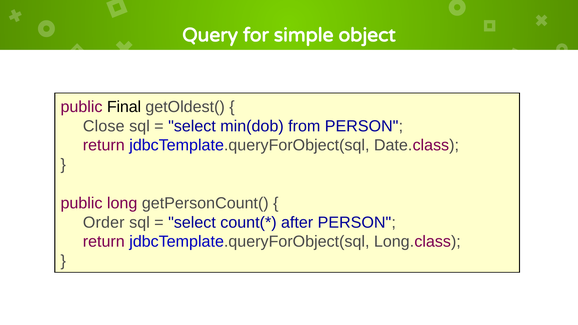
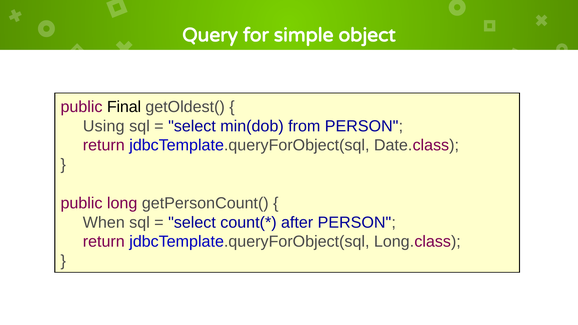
Close: Close -> Using
Order: Order -> When
